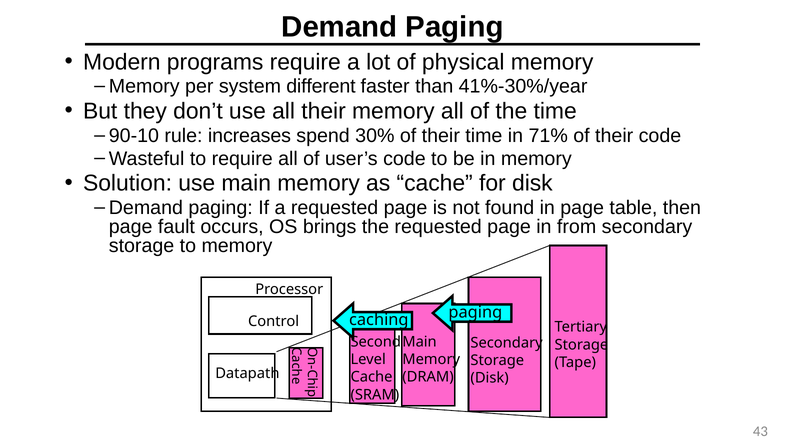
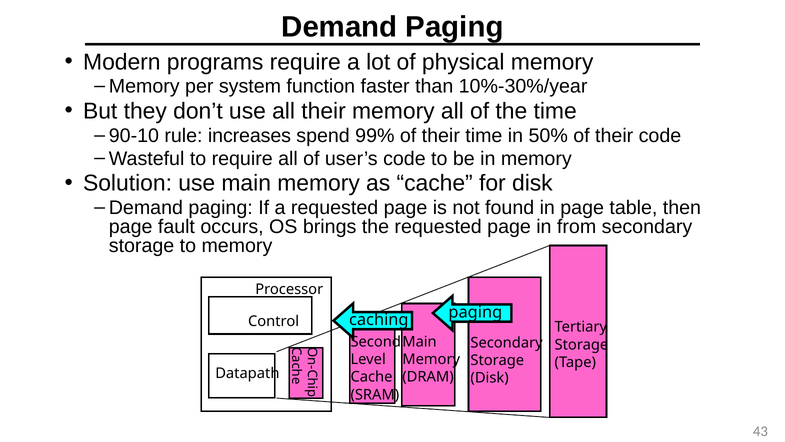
different: different -> function
41%-30%/year: 41%-30%/year -> 10%-30%/year
30%: 30% -> 99%
71%: 71% -> 50%
